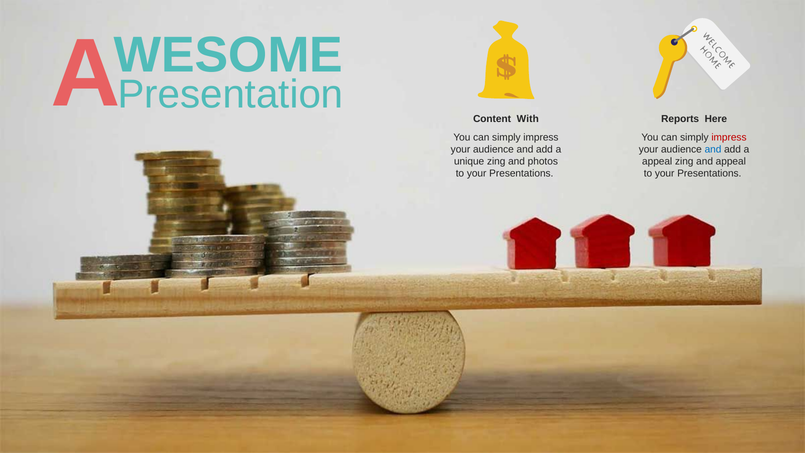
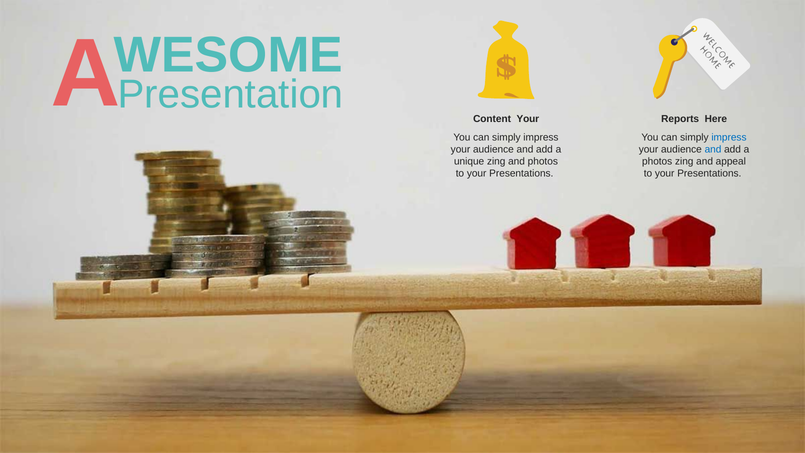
Content With: With -> Your
impress at (729, 137) colour: red -> blue
appeal at (657, 161): appeal -> photos
